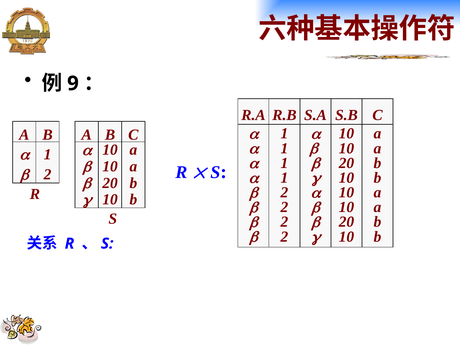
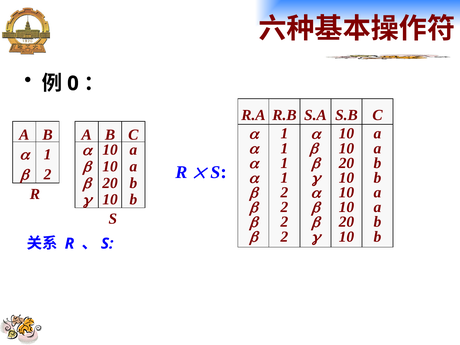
9: 9 -> 0
